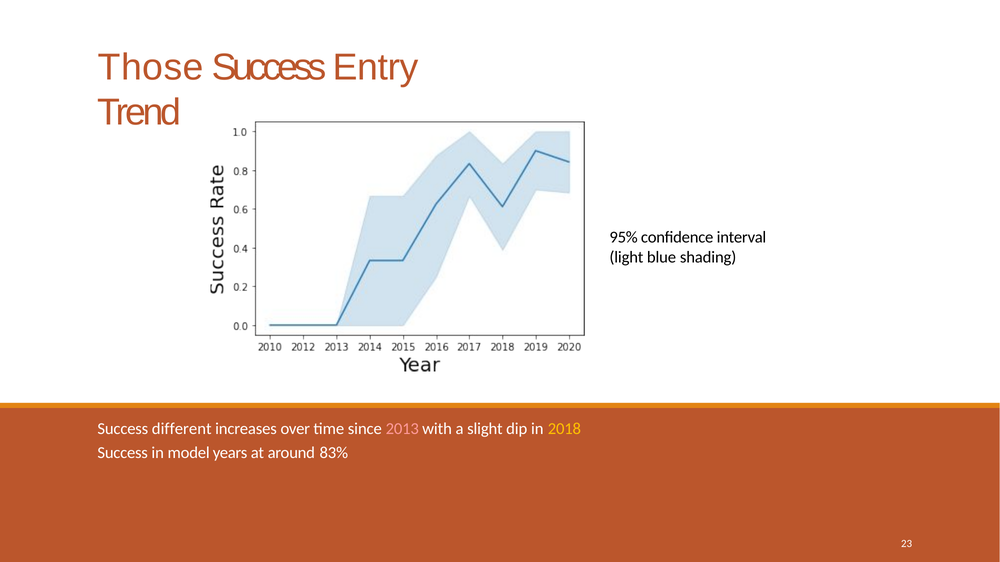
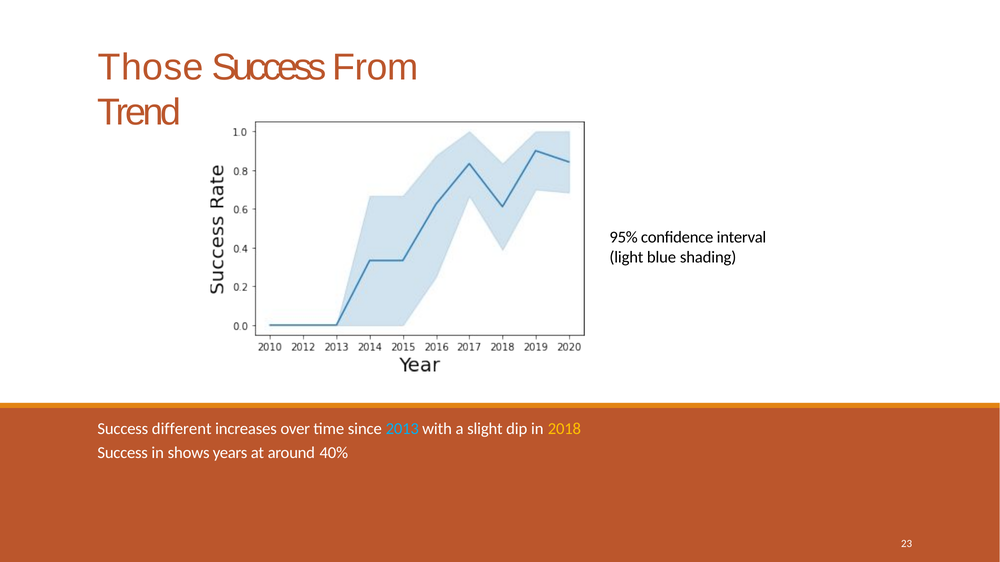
Entry: Entry -> From
2013 colour: pink -> light blue
model: model -> shows
83%: 83% -> 40%
